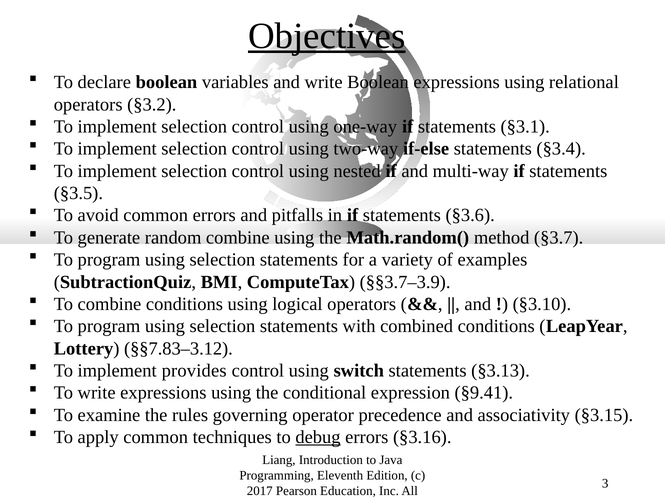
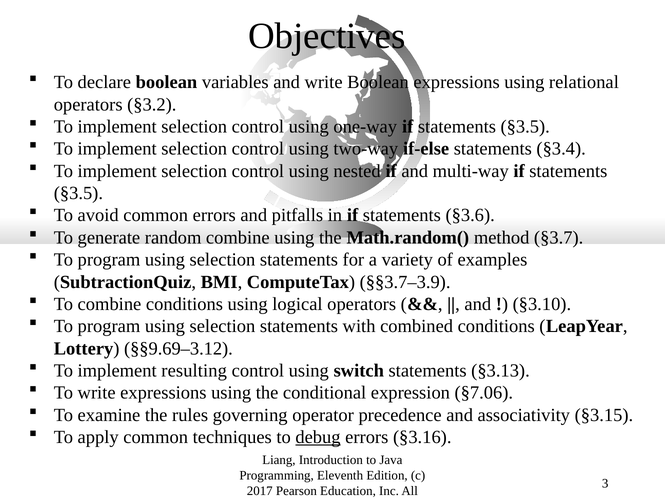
Objectives underline: present -> none
one-way if statements §3.1: §3.1 -> §3.5
§§7.83–3.12: §§7.83–3.12 -> §§9.69–3.12
provides: provides -> resulting
§9.41: §9.41 -> §7.06
